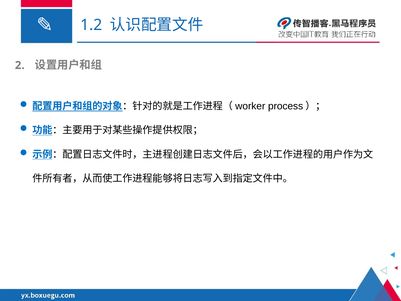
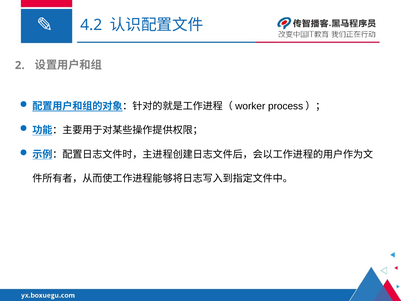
1.2: 1.2 -> 4.2
